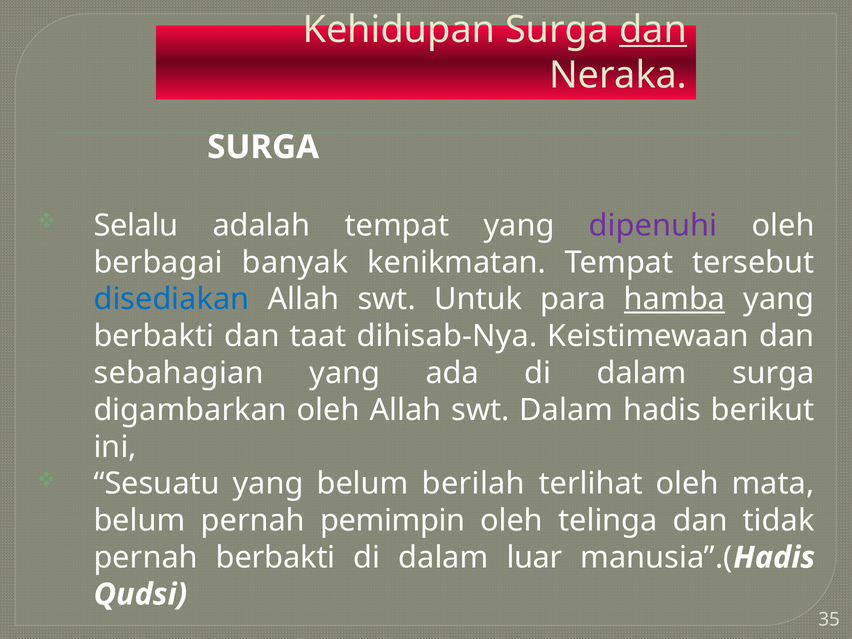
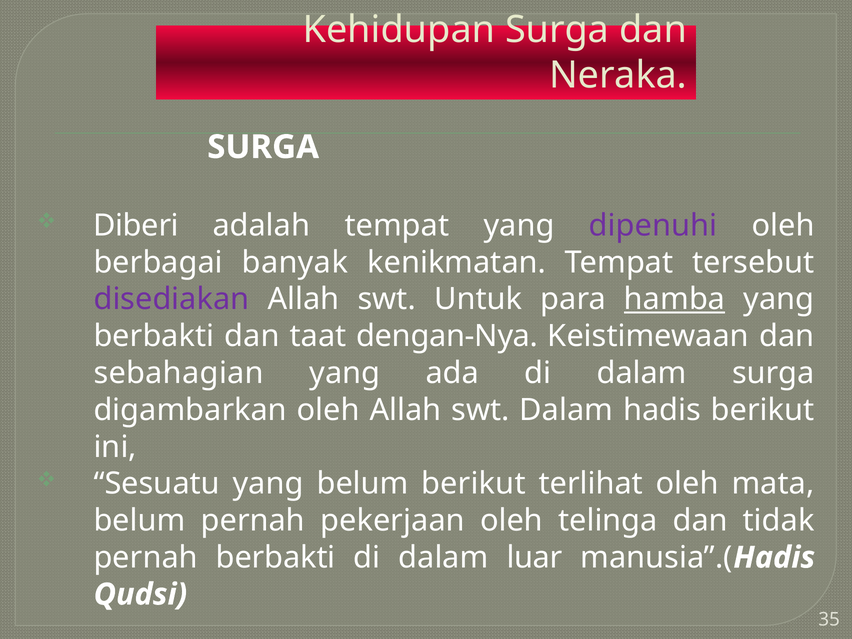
dan at (653, 30) underline: present -> none
Selalu: Selalu -> Diberi
disediakan colour: blue -> purple
dihisab-Nya: dihisab-Nya -> dengan-Nya
belum berilah: berilah -> berikut
pemimpin: pemimpin -> pekerjaan
